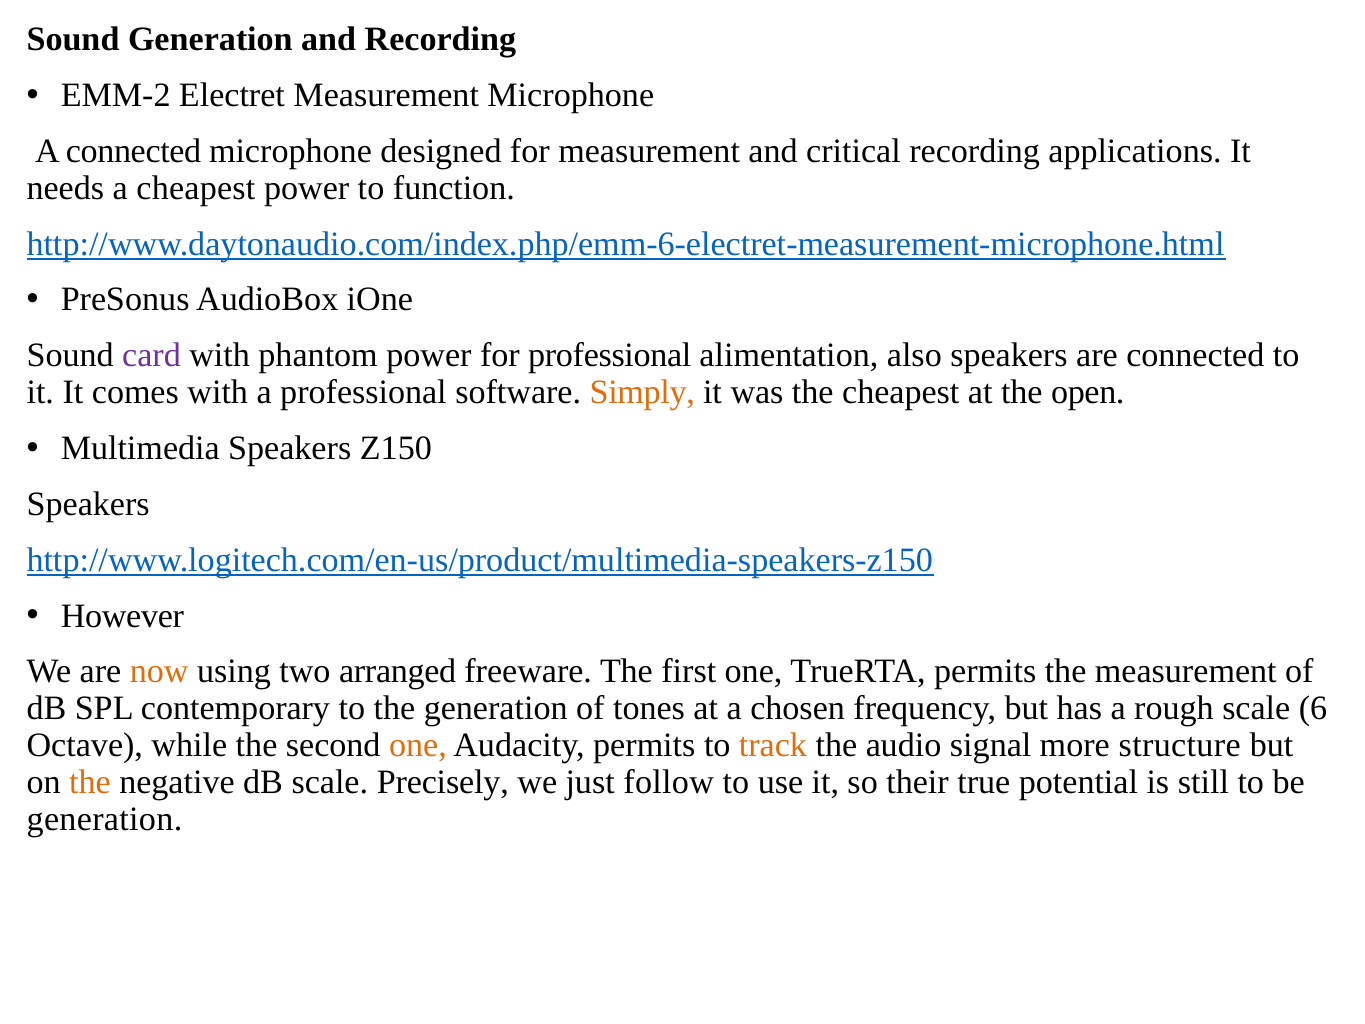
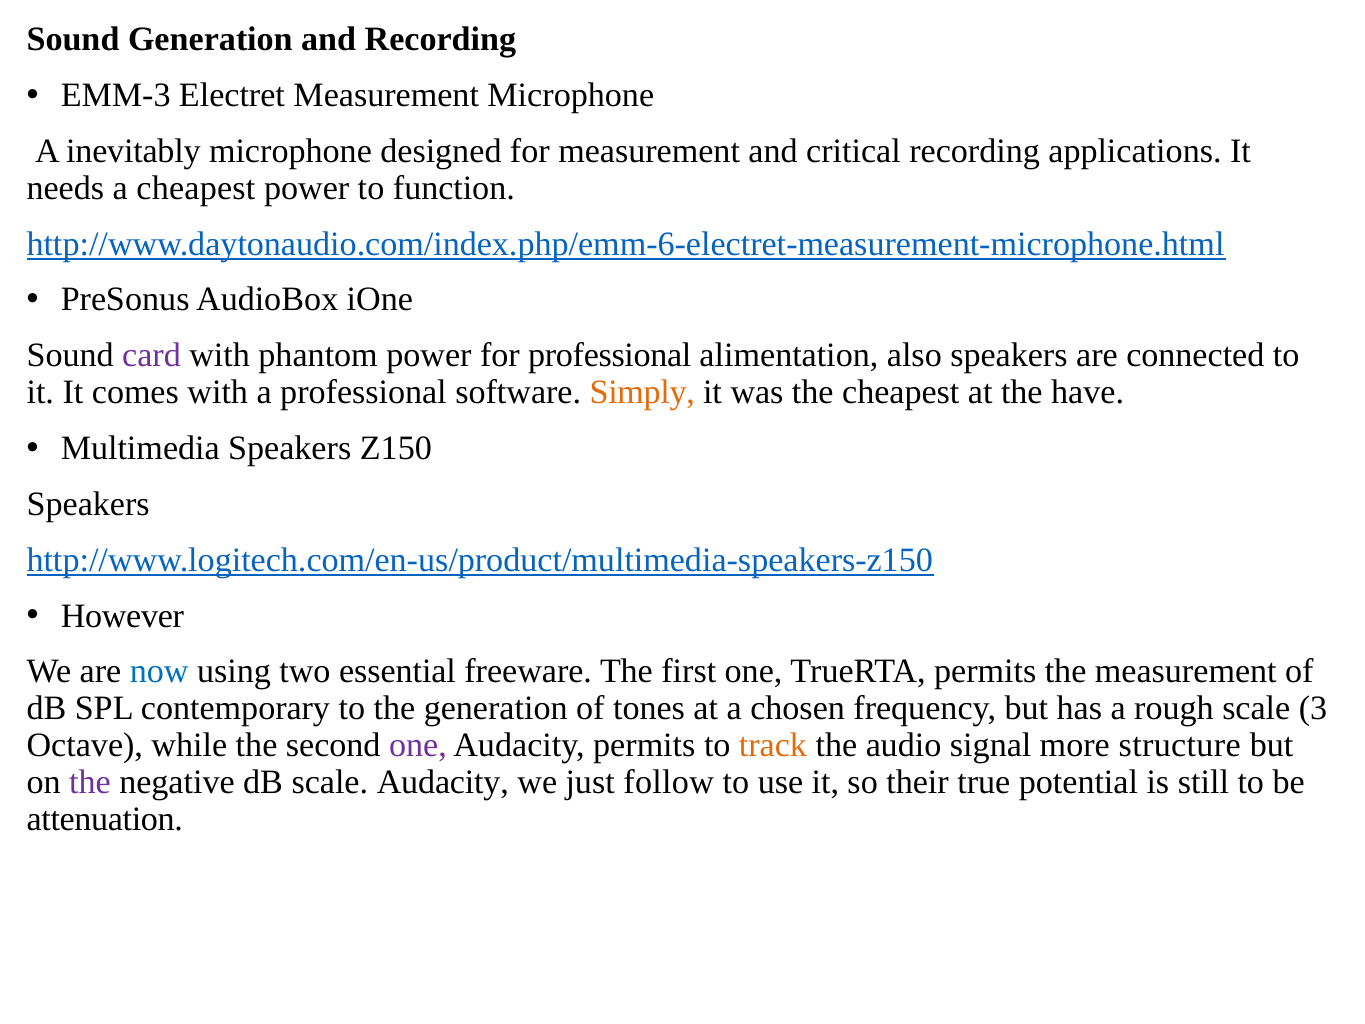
EMM-2: EMM-2 -> EMM-3
A connected: connected -> inevitably
open: open -> have
now colour: orange -> blue
arranged: arranged -> essential
6: 6 -> 3
one at (418, 745) colour: orange -> purple
the at (90, 782) colour: orange -> purple
scale Precisely: Precisely -> Audacity
generation at (104, 819): generation -> attenuation
